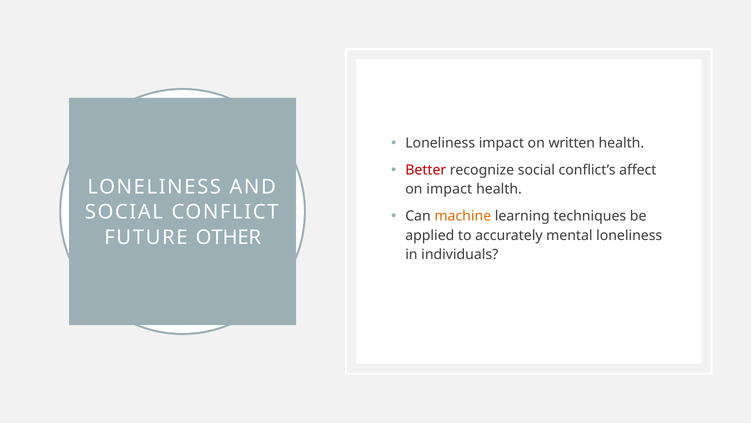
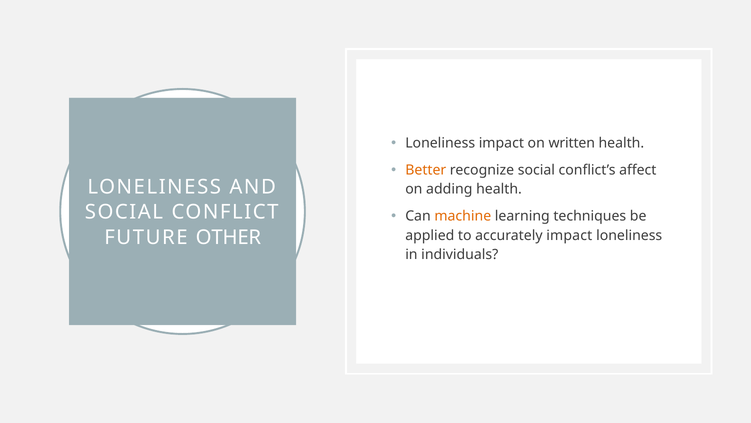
Better colour: red -> orange
on impact: impact -> adding
accurately mental: mental -> impact
